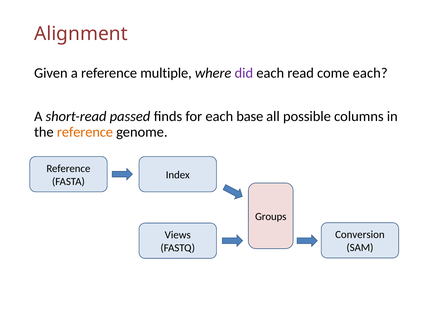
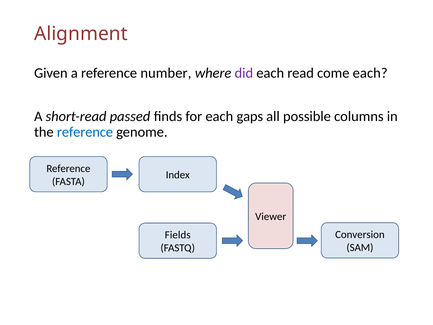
multiple: multiple -> number
base: base -> gaps
reference at (85, 132) colour: orange -> blue
Groups: Groups -> Viewer
Views: Views -> Fields
